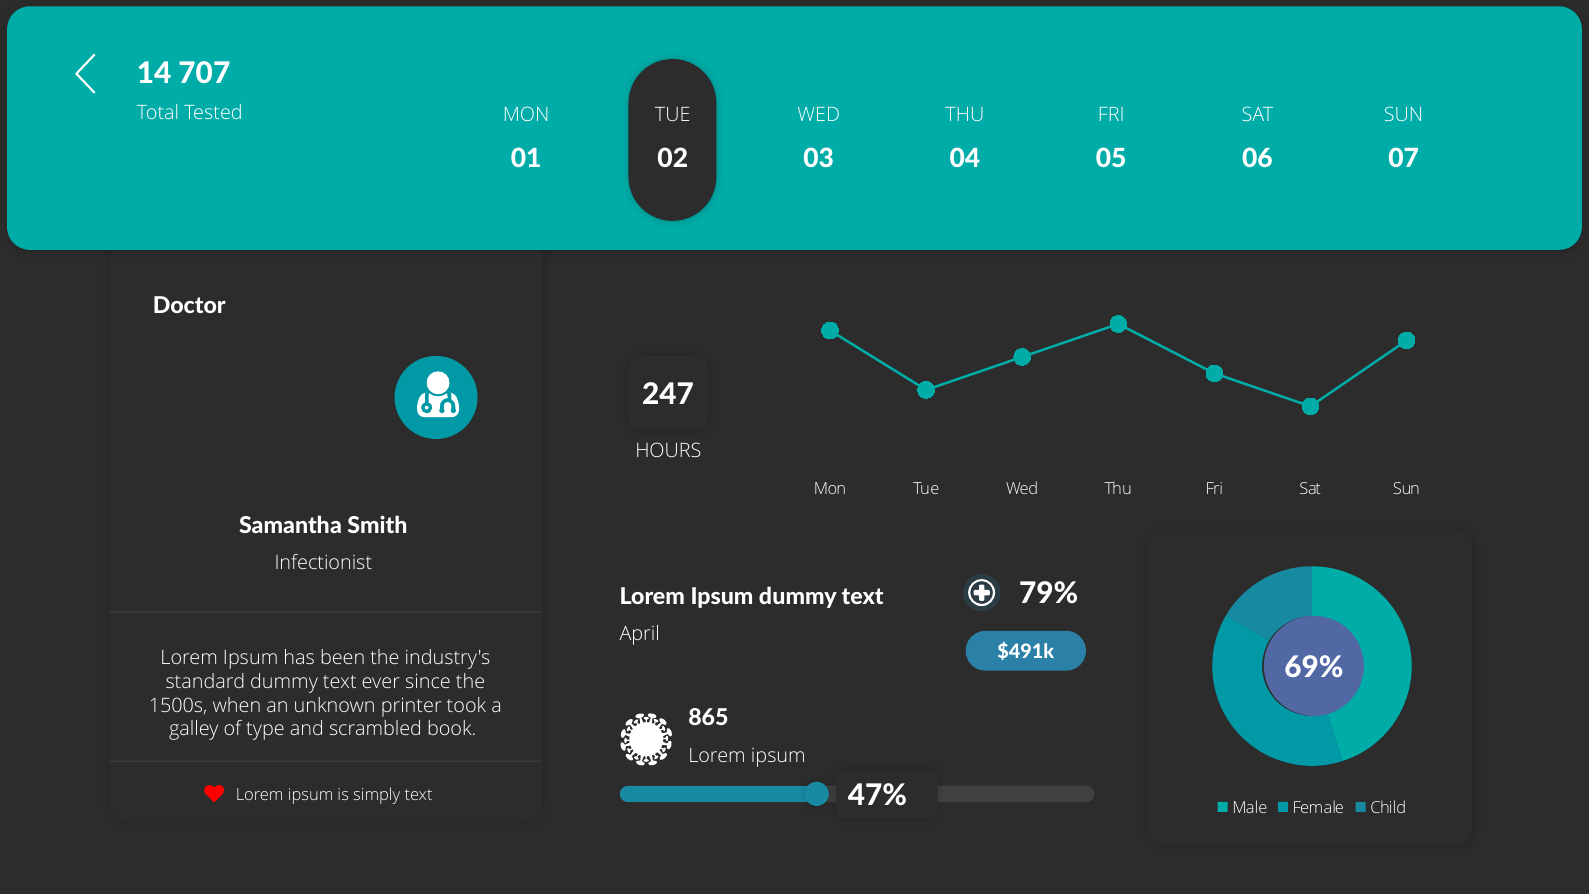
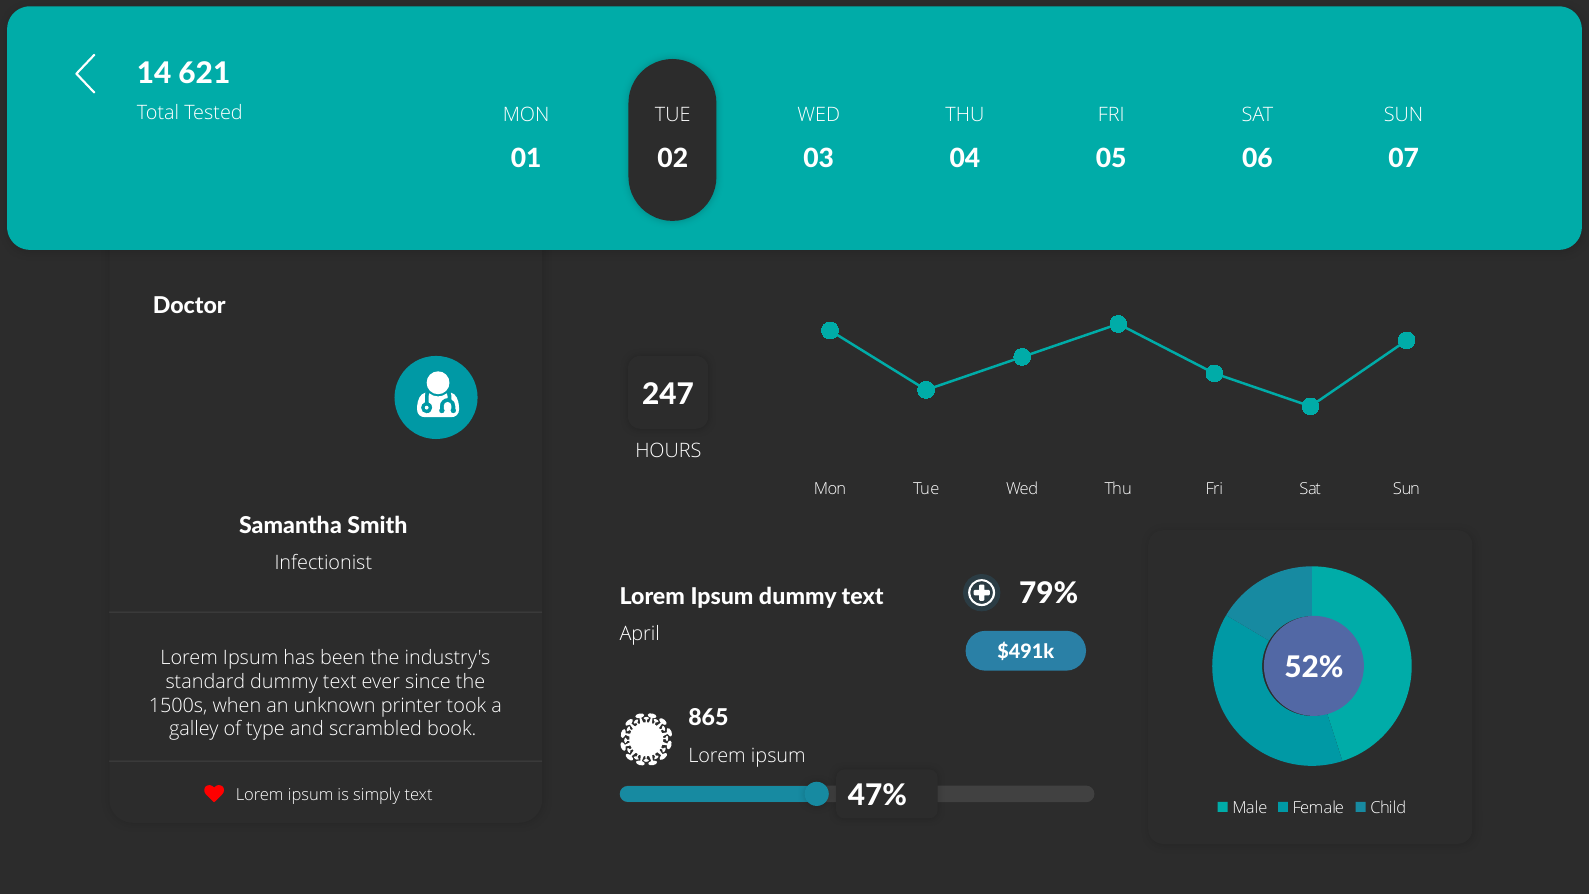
707: 707 -> 621
69%: 69% -> 52%
